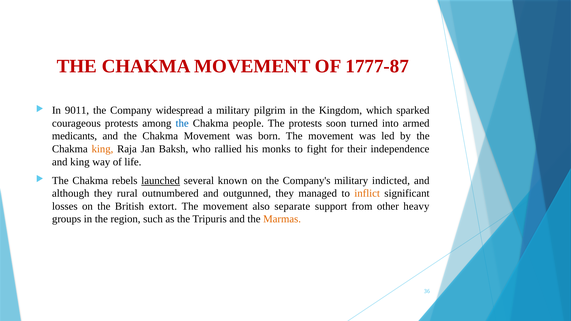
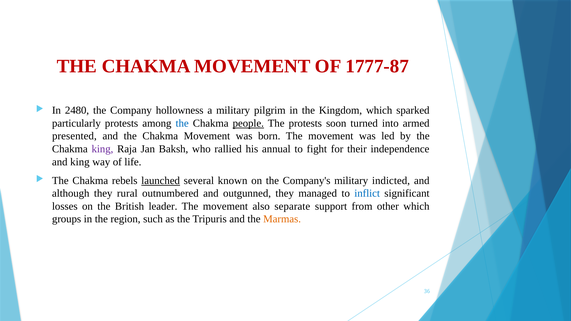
9011: 9011 -> 2480
widespread: widespread -> hollowness
courageous: courageous -> particularly
people underline: none -> present
medicants: medicants -> presented
king at (102, 149) colour: orange -> purple
monks: monks -> annual
inflict colour: orange -> blue
extort: extort -> leader
other heavy: heavy -> which
